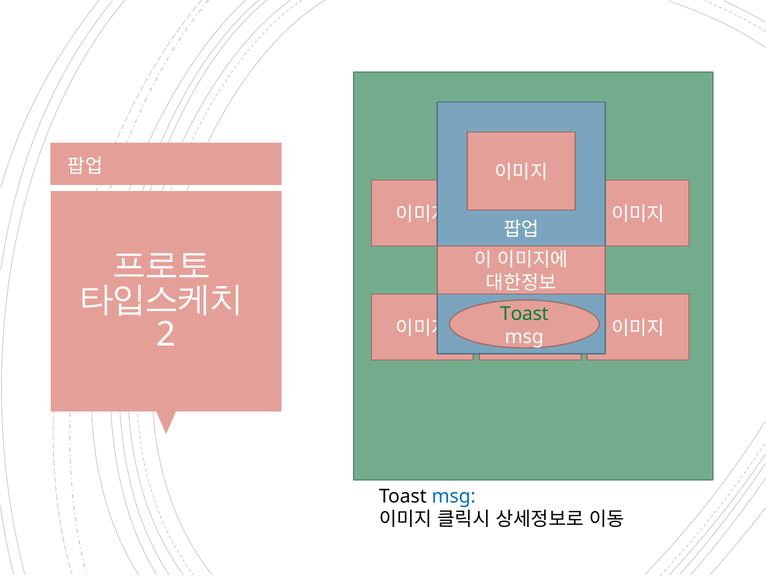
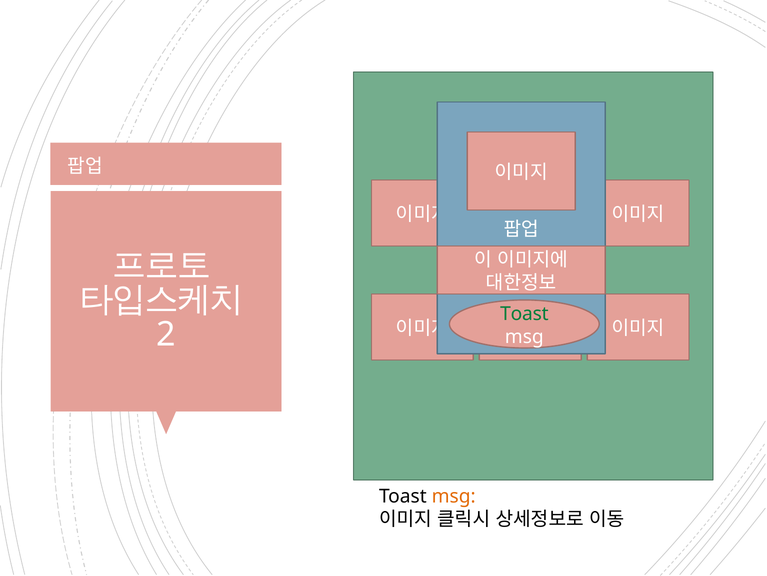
msg at (454, 496) colour: blue -> orange
